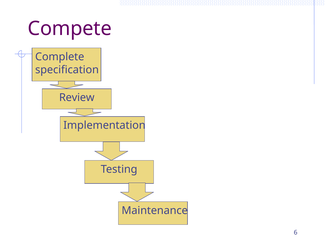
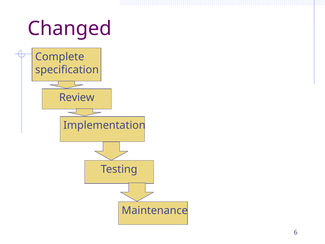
Compete: Compete -> Changed
